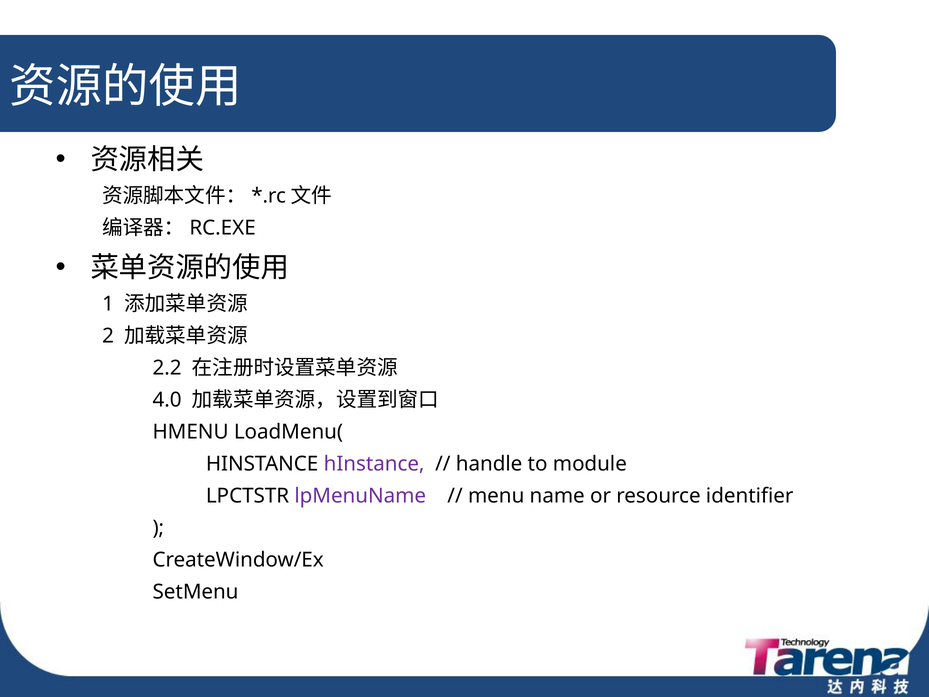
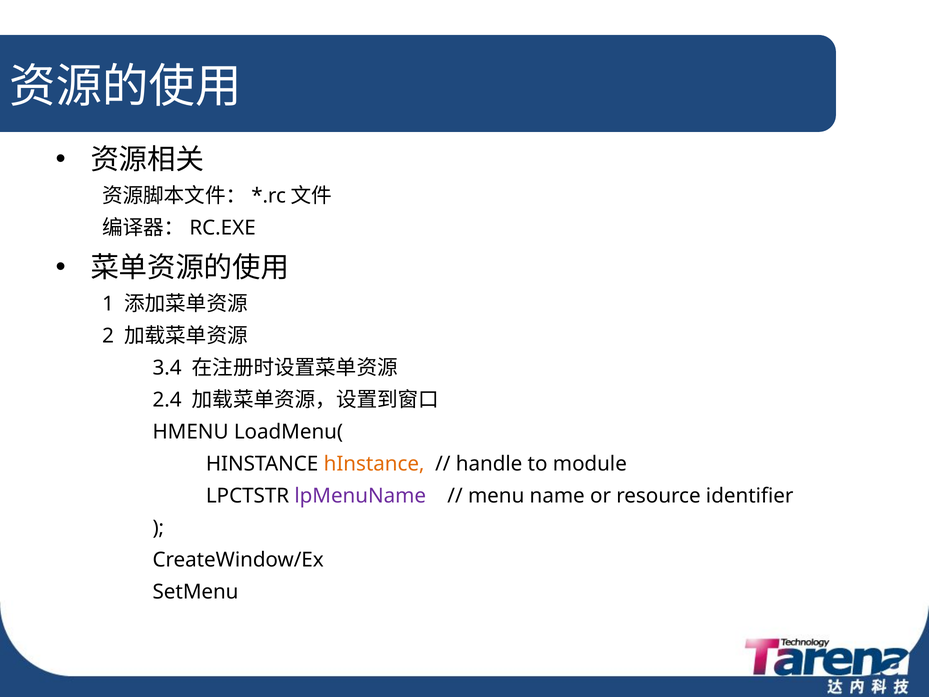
2.2: 2.2 -> 3.4
4.0: 4.0 -> 2.4
hInstance at (374, 464) colour: purple -> orange
